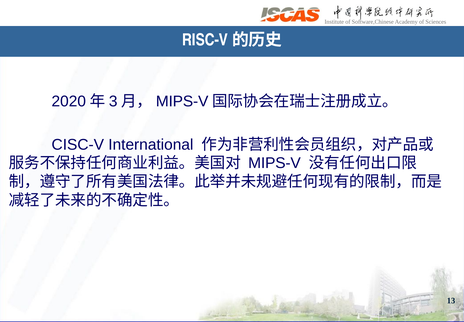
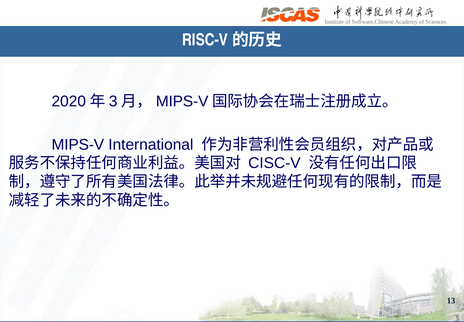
CISC-V at (78, 144): CISC-V -> MIPS-V
MIPS-V at (275, 163): MIPS-V -> CISC-V
